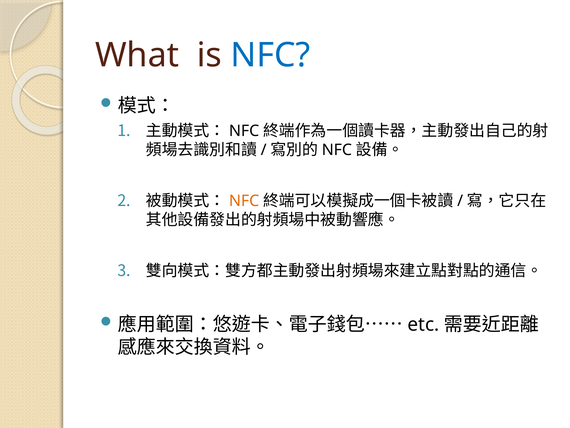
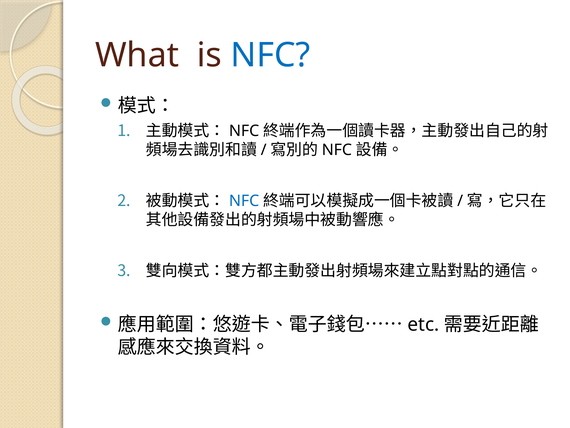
NFC at (244, 201) colour: orange -> blue
